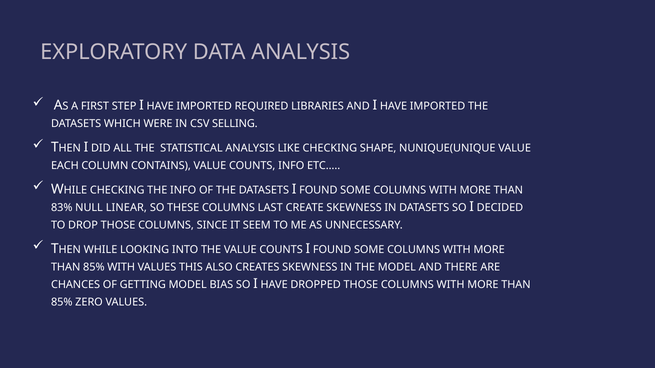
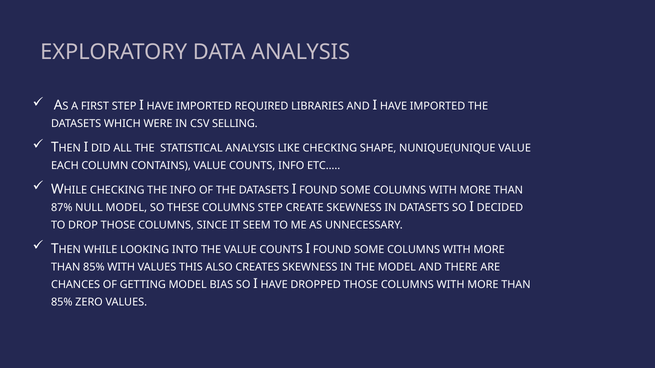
83%: 83% -> 87%
NULL LINEAR: LINEAR -> MODEL
COLUMNS LAST: LAST -> STEP
